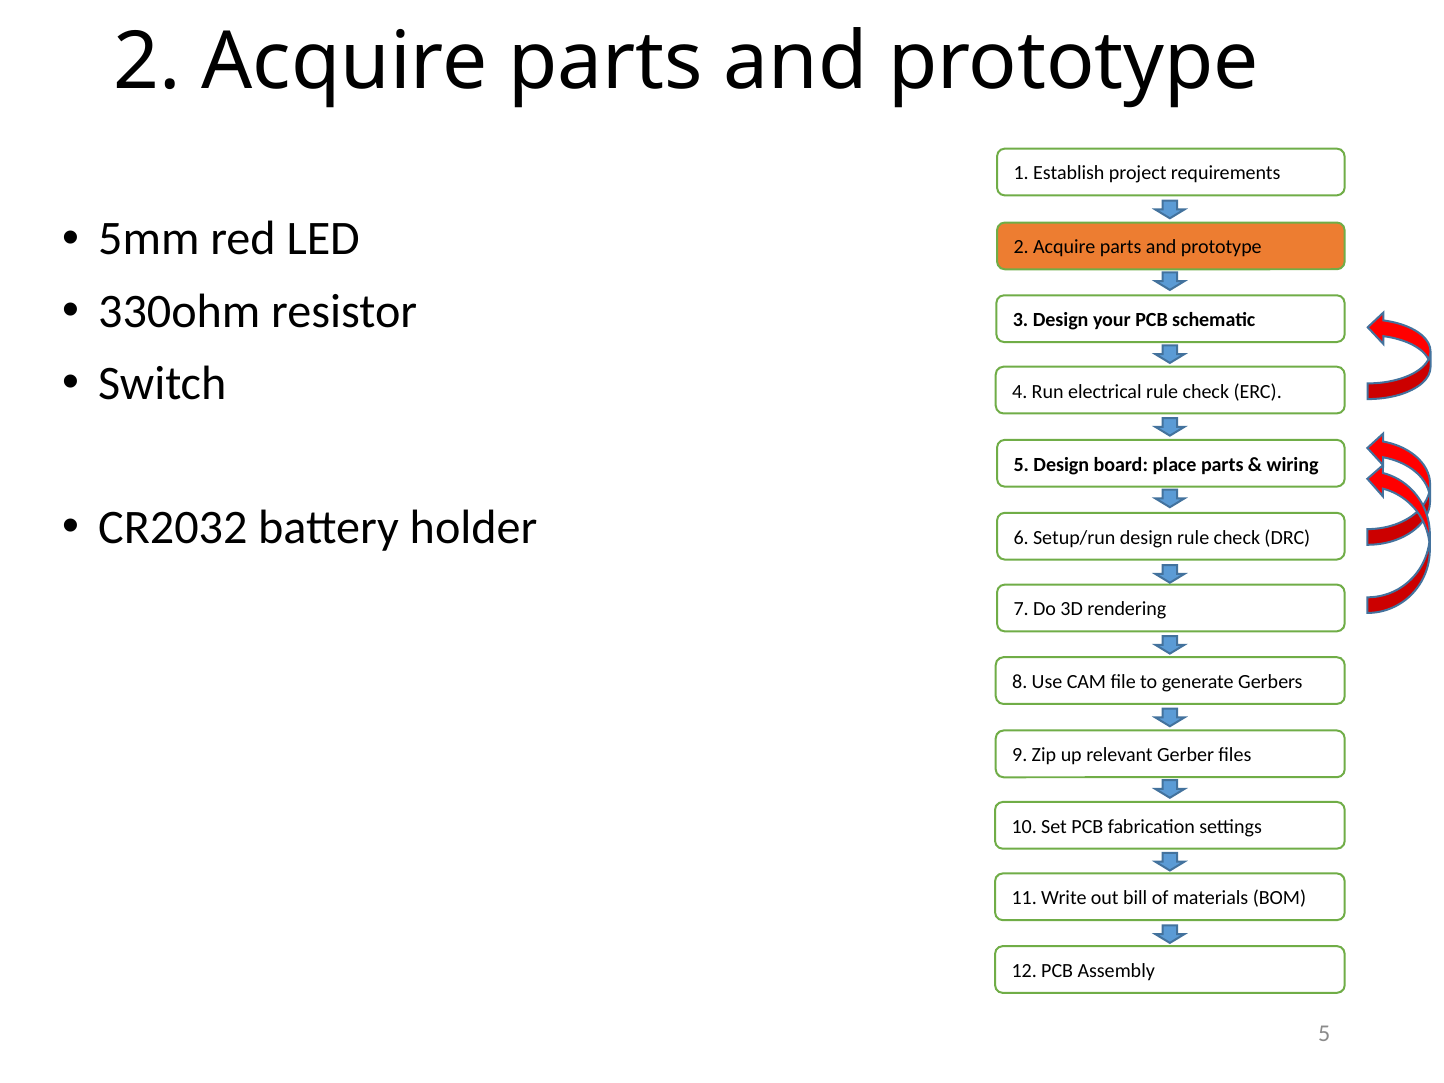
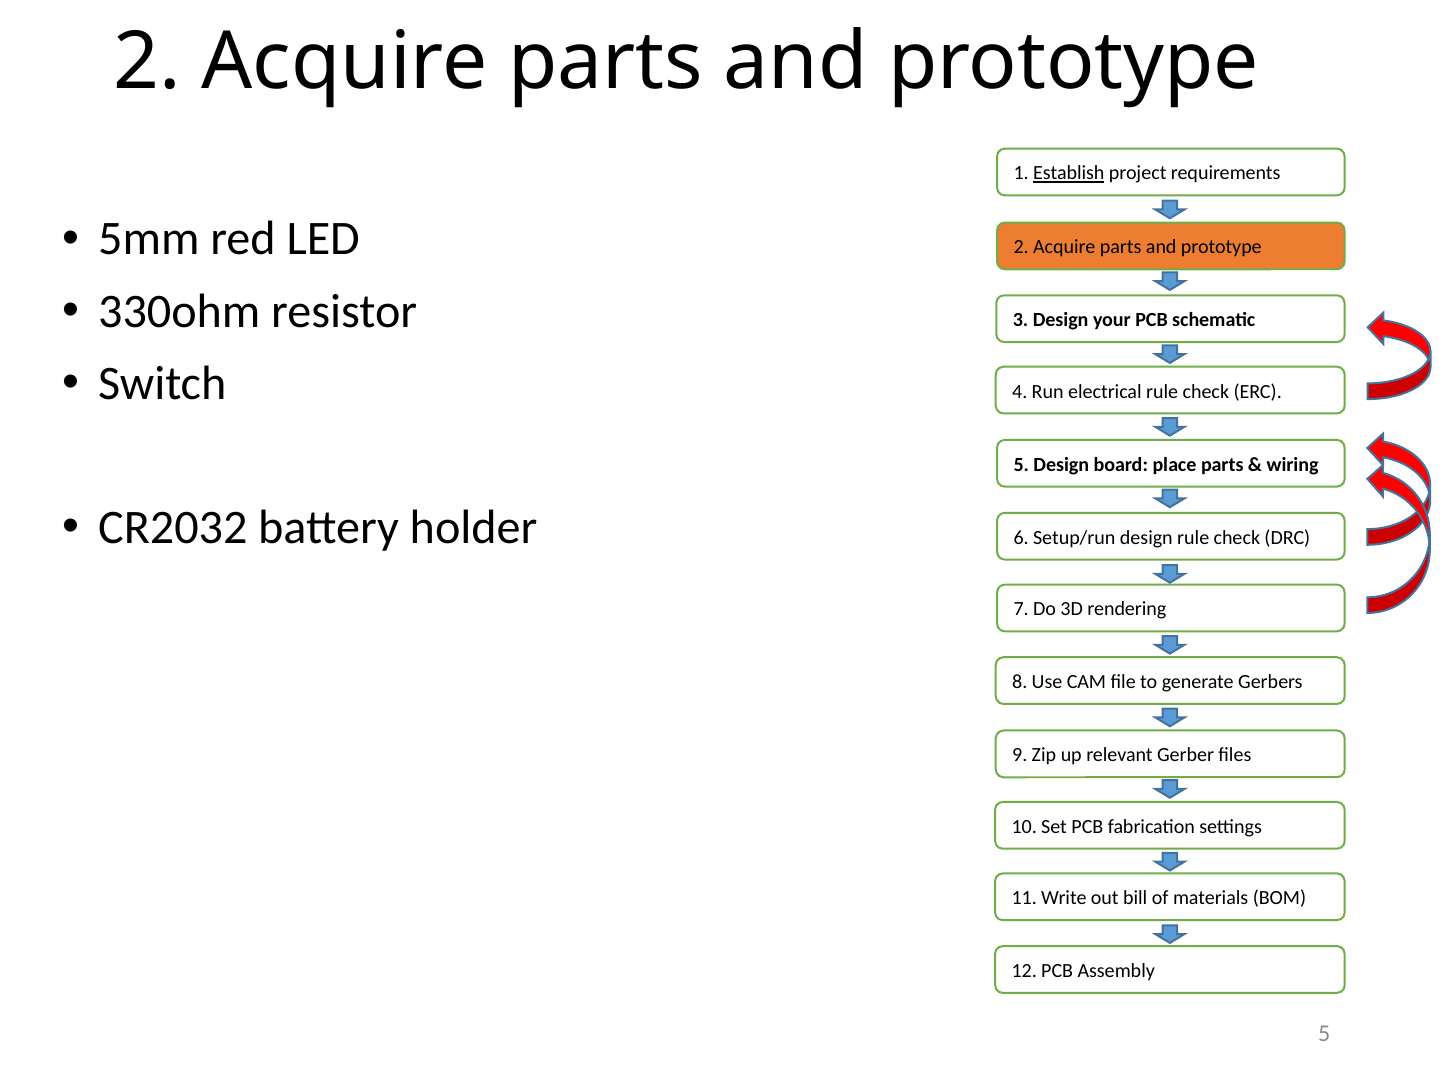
Establish underline: none -> present
